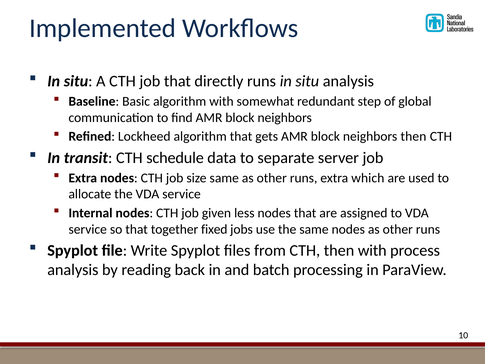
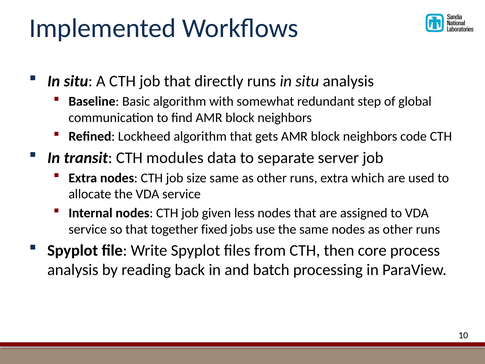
neighbors then: then -> code
schedule: schedule -> modules
then with: with -> core
